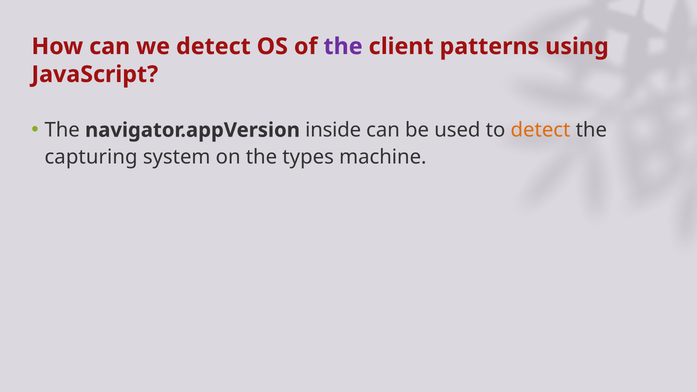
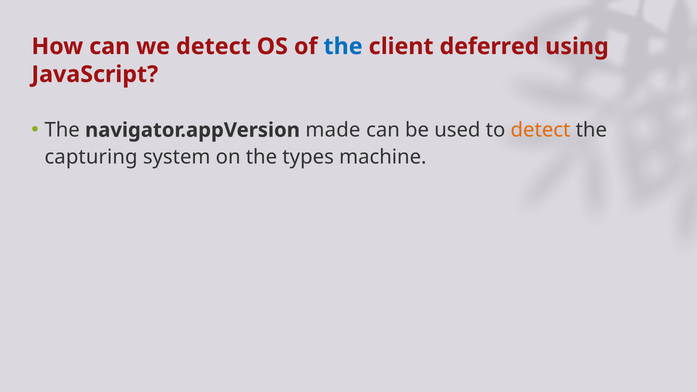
the at (343, 46) colour: purple -> blue
patterns: patterns -> deferred
inside: inside -> made
